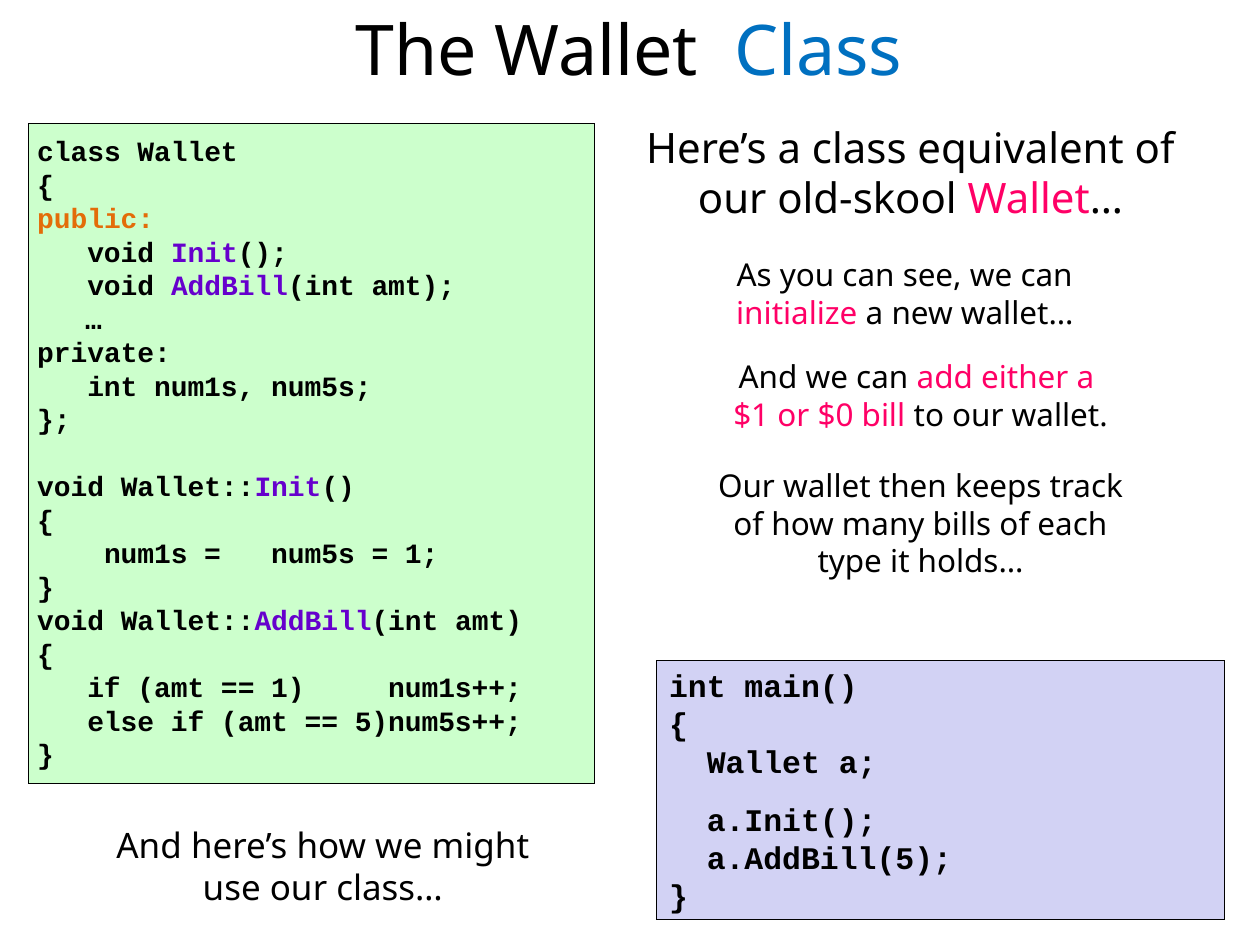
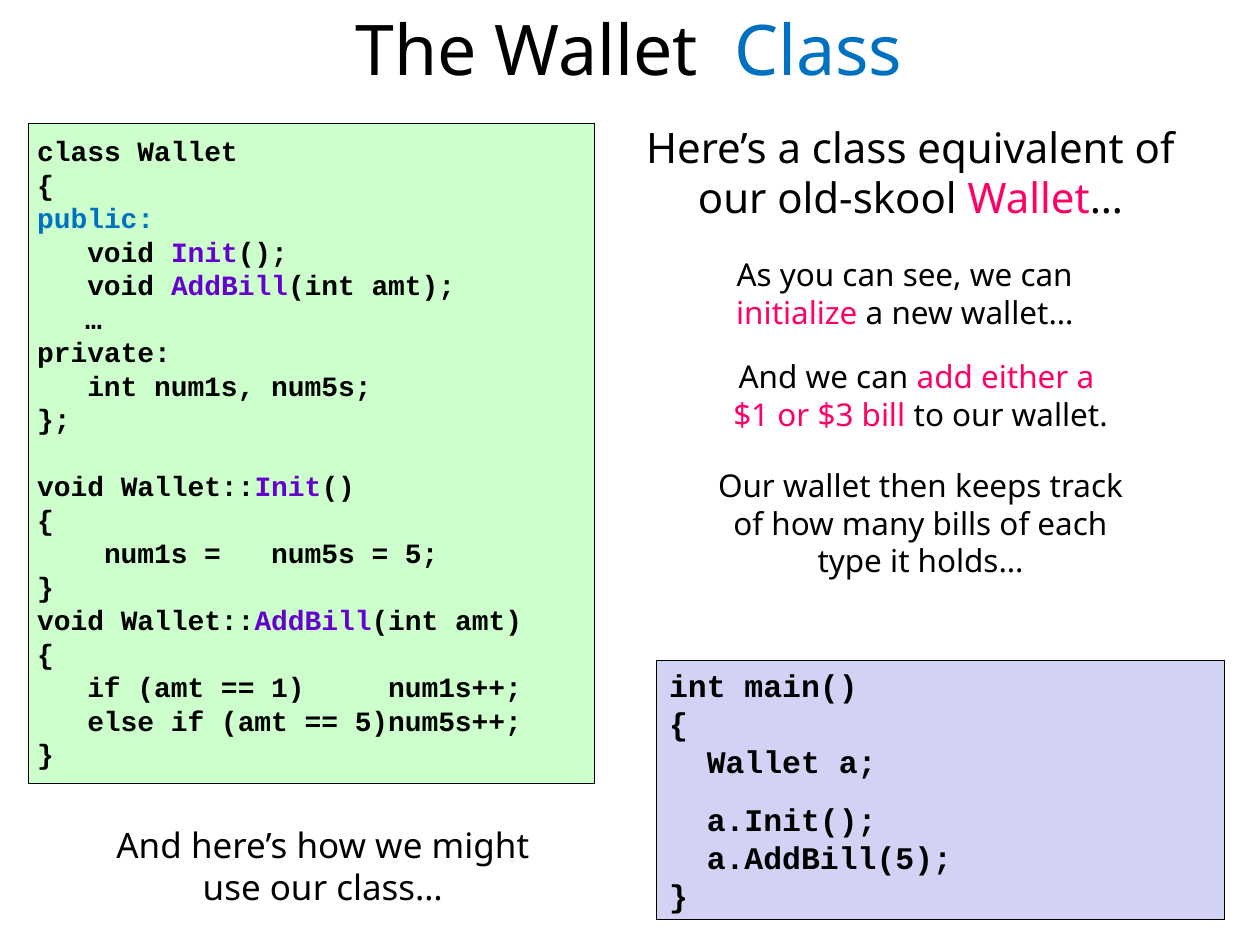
public colour: orange -> blue
$0: $0 -> $3
1 at (422, 555): 1 -> 5
